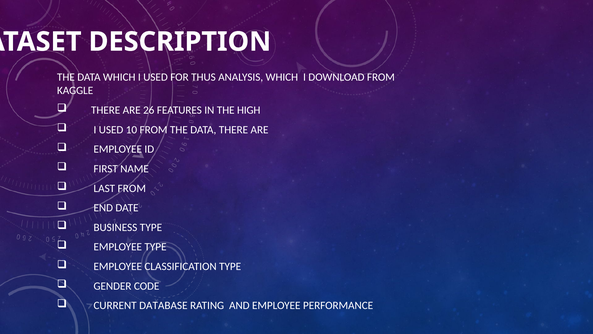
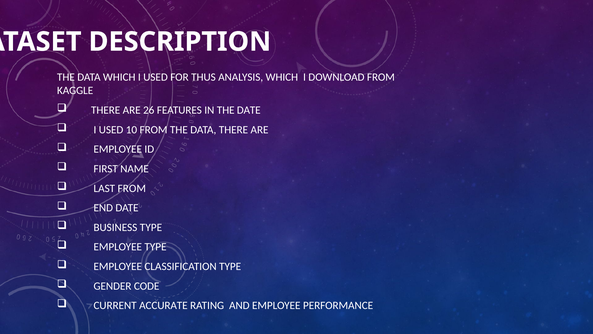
THE HIGH: HIGH -> DATE
DATABASE: DATABASE -> ACCURATE
